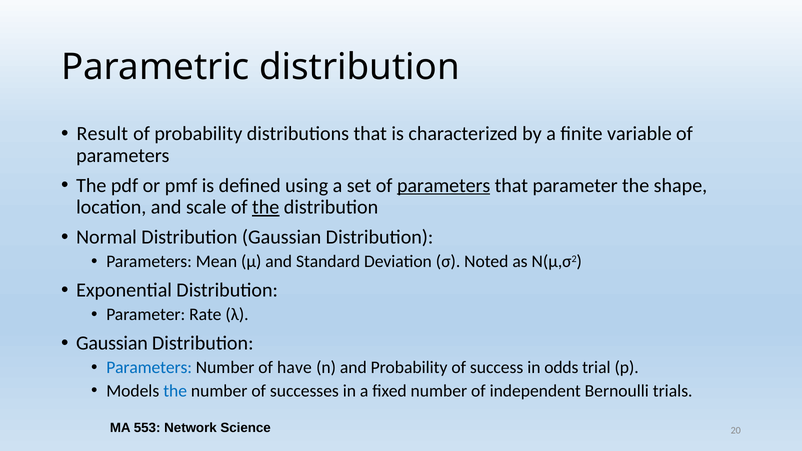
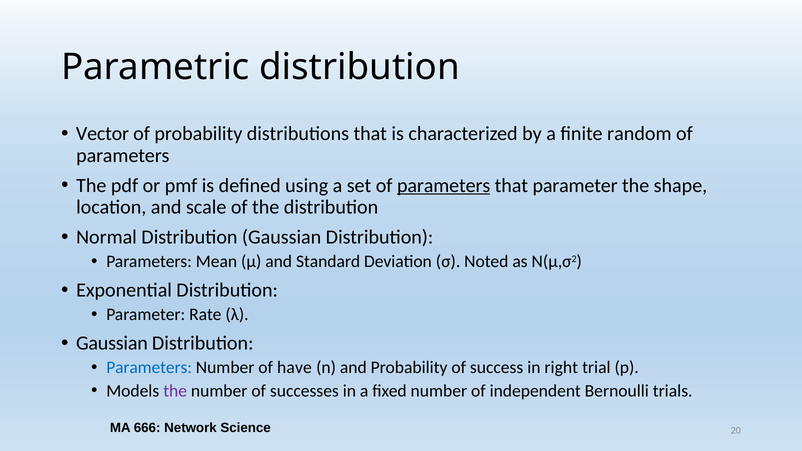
Result: Result -> Vector
variable: variable -> random
the at (266, 207) underline: present -> none
odds: odds -> right
the at (175, 391) colour: blue -> purple
553: 553 -> 666
